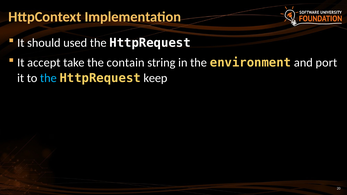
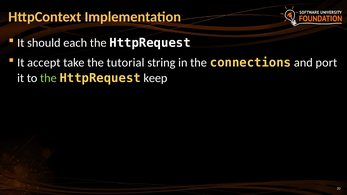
used: used -> each
contain: contain -> tutorial
environment: environment -> connections
the at (48, 78) colour: light blue -> light green
